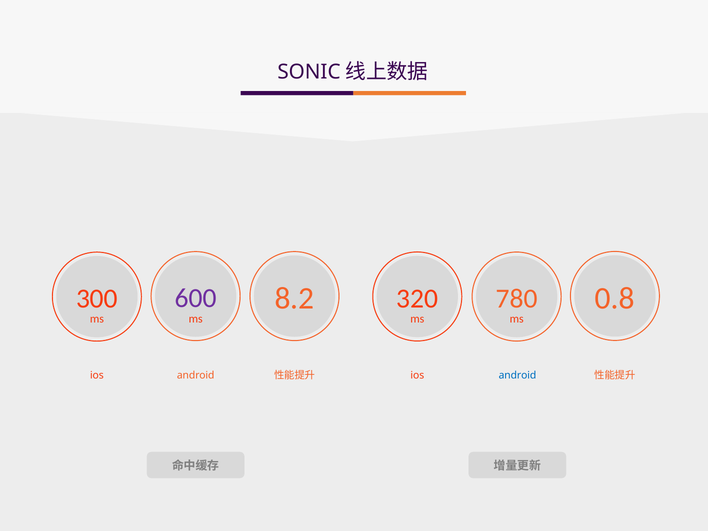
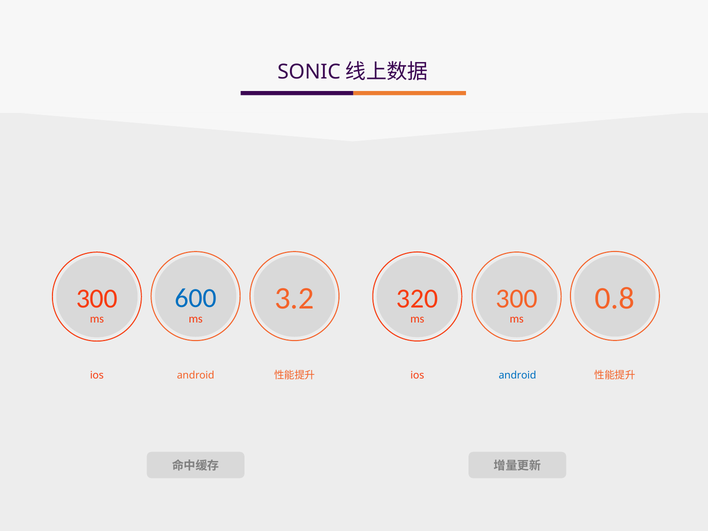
8.2: 8.2 -> 3.2
320 780: 780 -> 300
600 colour: purple -> blue
